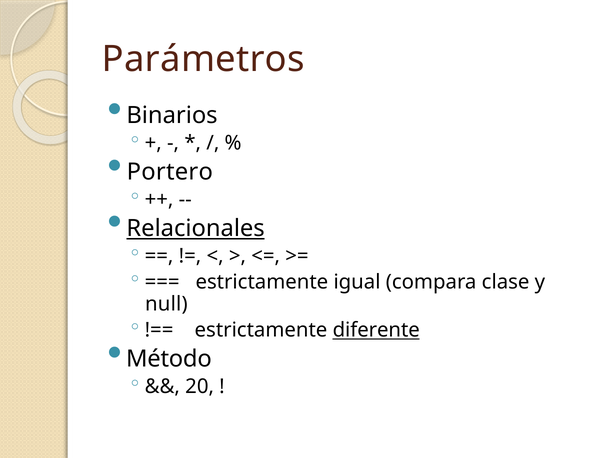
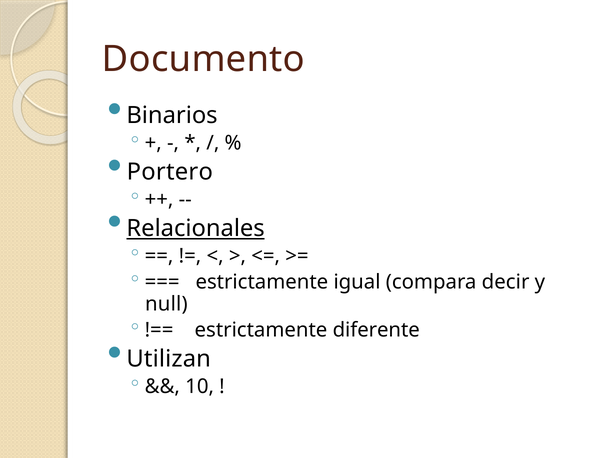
Parámetros: Parámetros -> Documento
clase: clase -> decir
diferente underline: present -> none
Método: Método -> Utilizan
20: 20 -> 10
